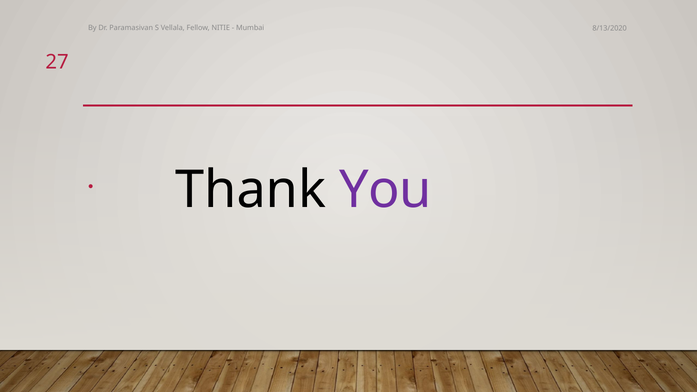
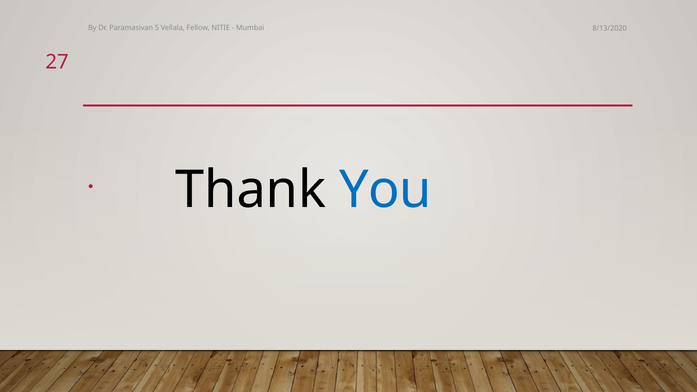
You colour: purple -> blue
